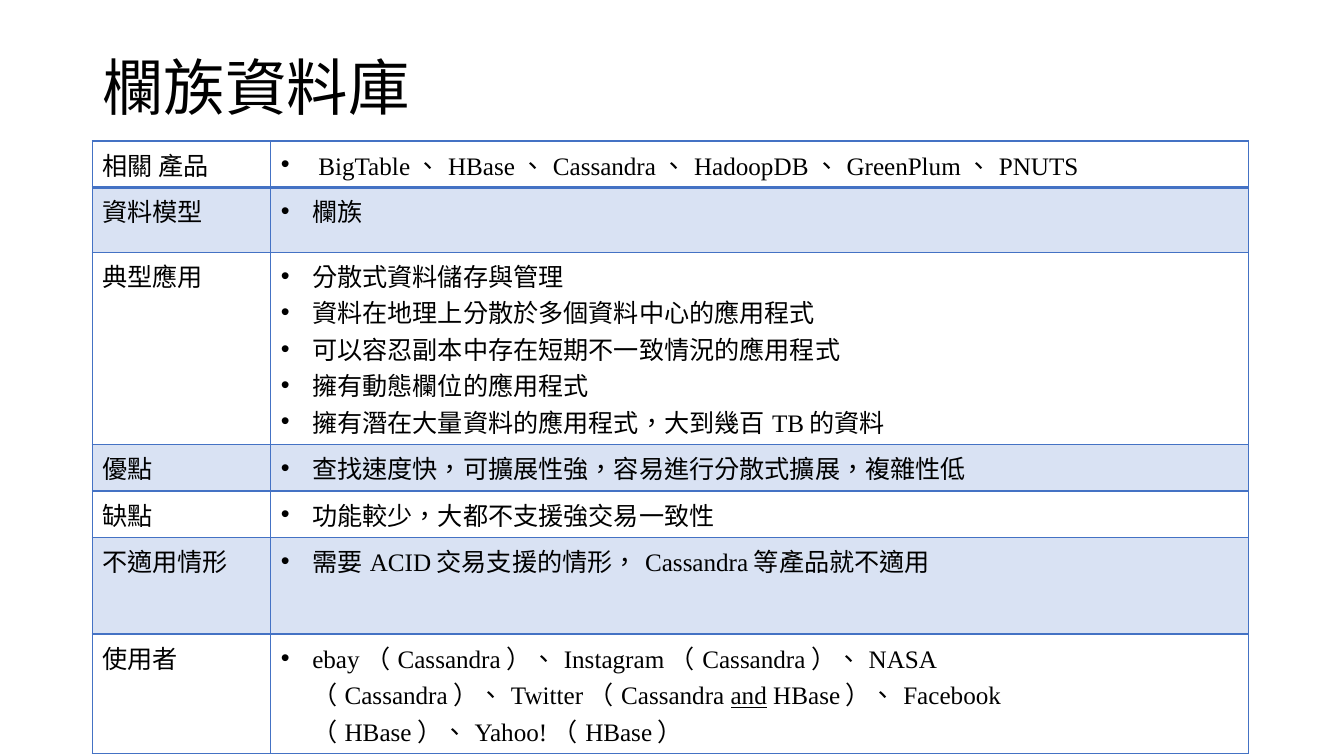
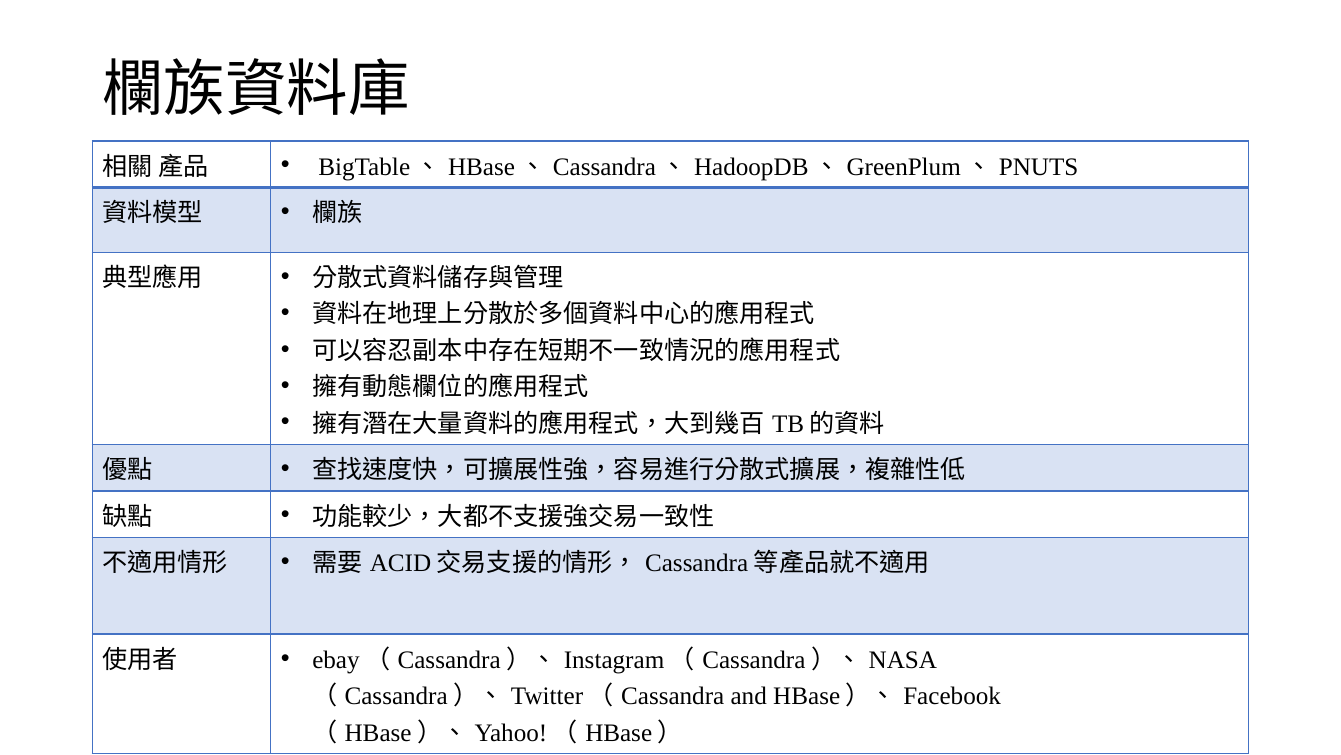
and underline: present -> none
